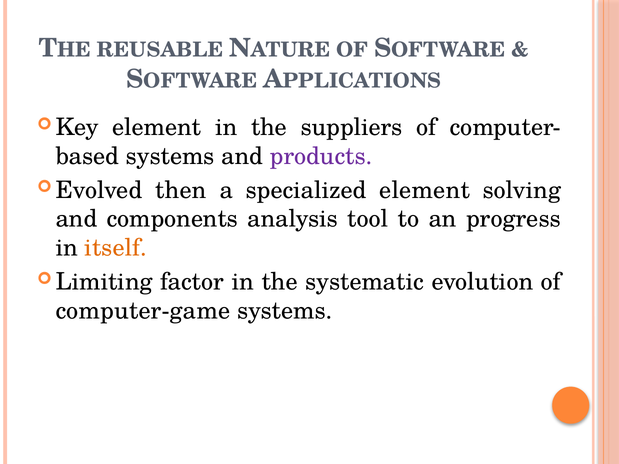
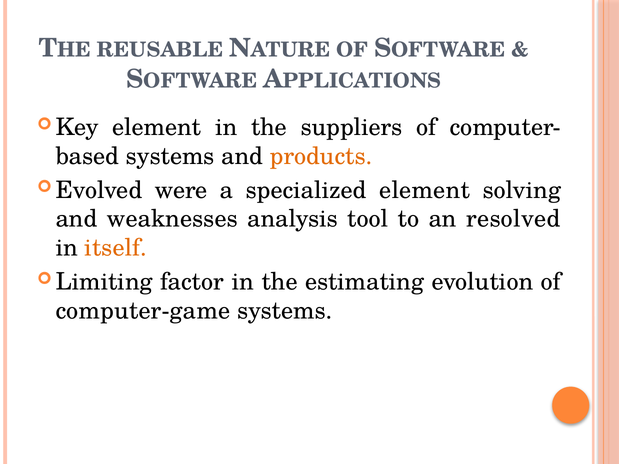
products colour: purple -> orange
then: then -> were
components: components -> weaknesses
progress: progress -> resolved
systematic: systematic -> estimating
